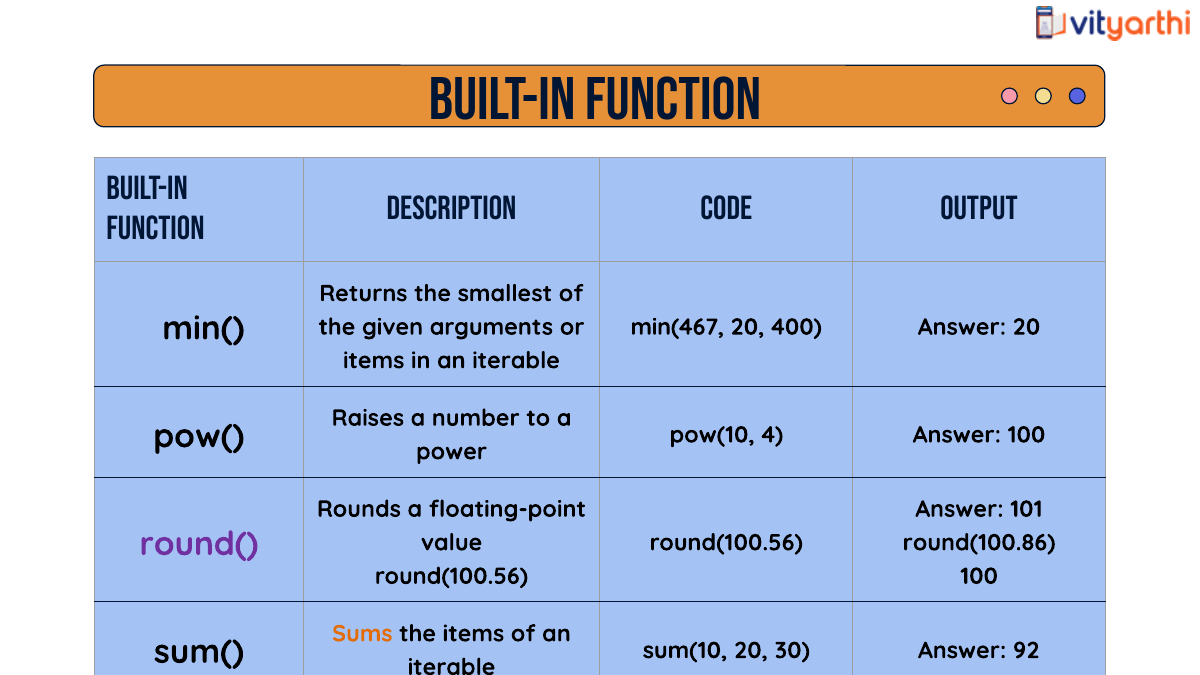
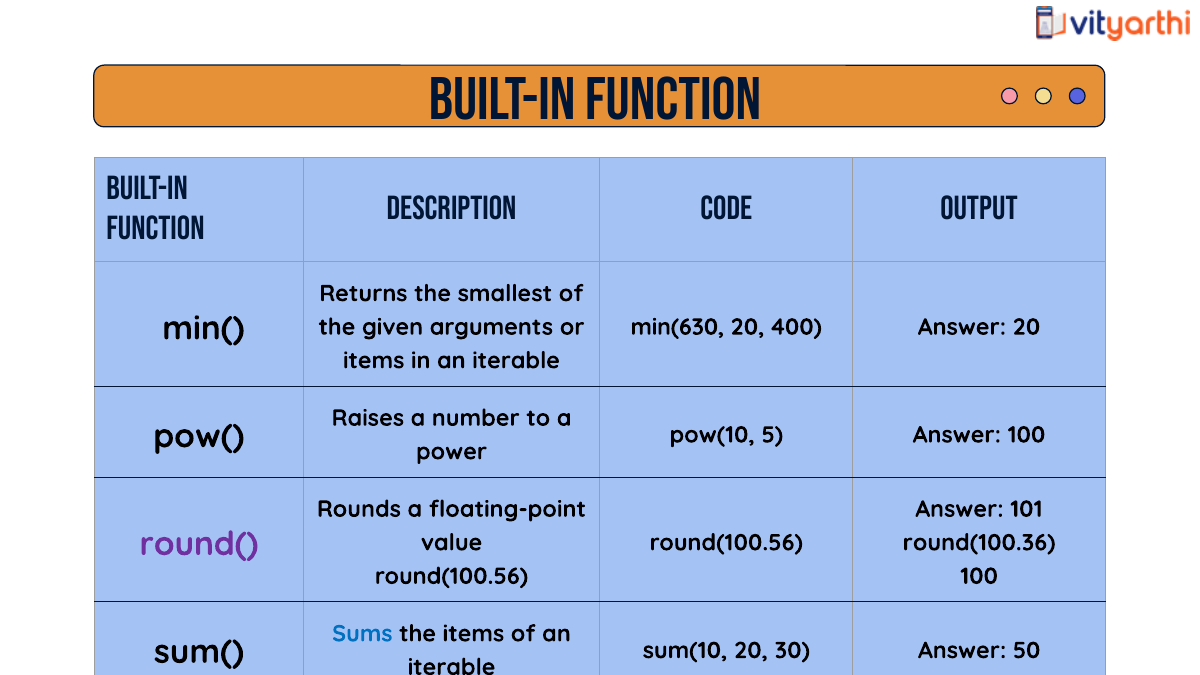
min(467: min(467 -> min(630
4: 4 -> 5
round(100.86: round(100.86 -> round(100.36
Sums colour: orange -> blue
92: 92 -> 50
